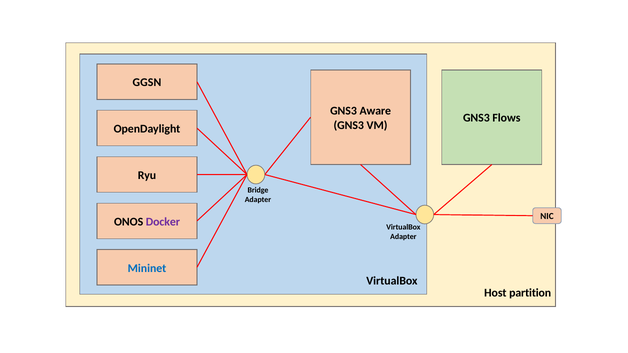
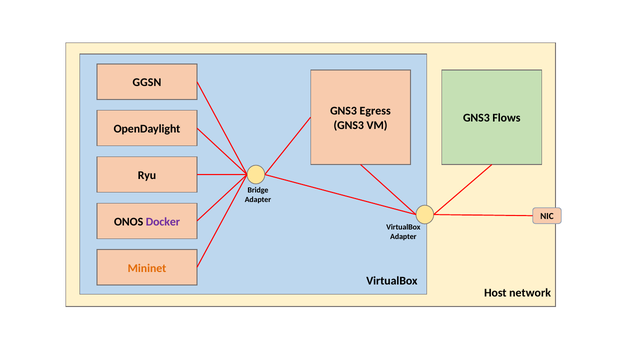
Aware: Aware -> Egress
Mininet colour: blue -> orange
partition: partition -> network
